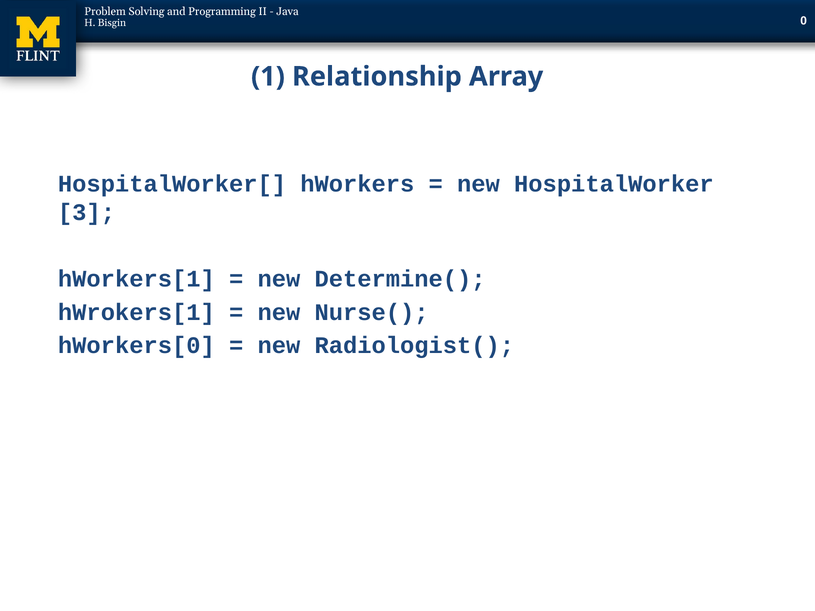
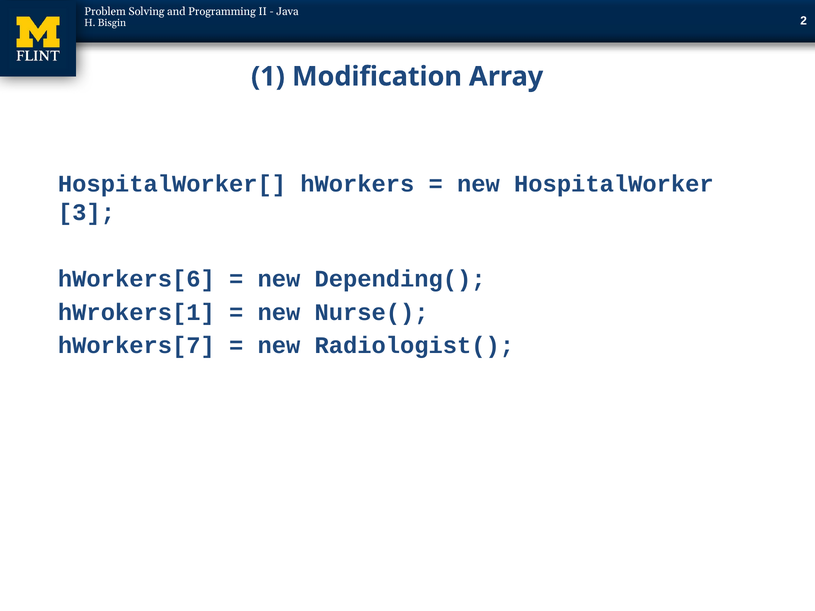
0: 0 -> 2
Relationship: Relationship -> Modification
hWorkers[1: hWorkers[1 -> hWorkers[6
Determine(: Determine( -> Depending(
hWorkers[0: hWorkers[0 -> hWorkers[7
